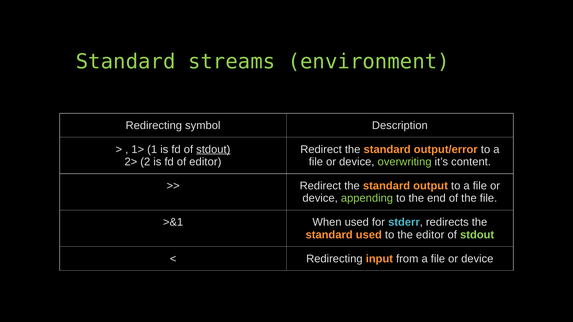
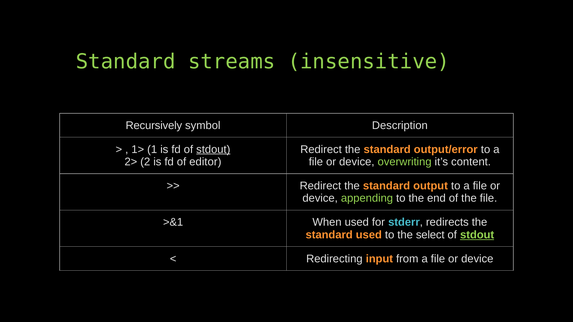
environment: environment -> insensitive
Redirecting at (154, 126): Redirecting -> Recursively
the editor: editor -> select
stdout at (477, 235) underline: none -> present
